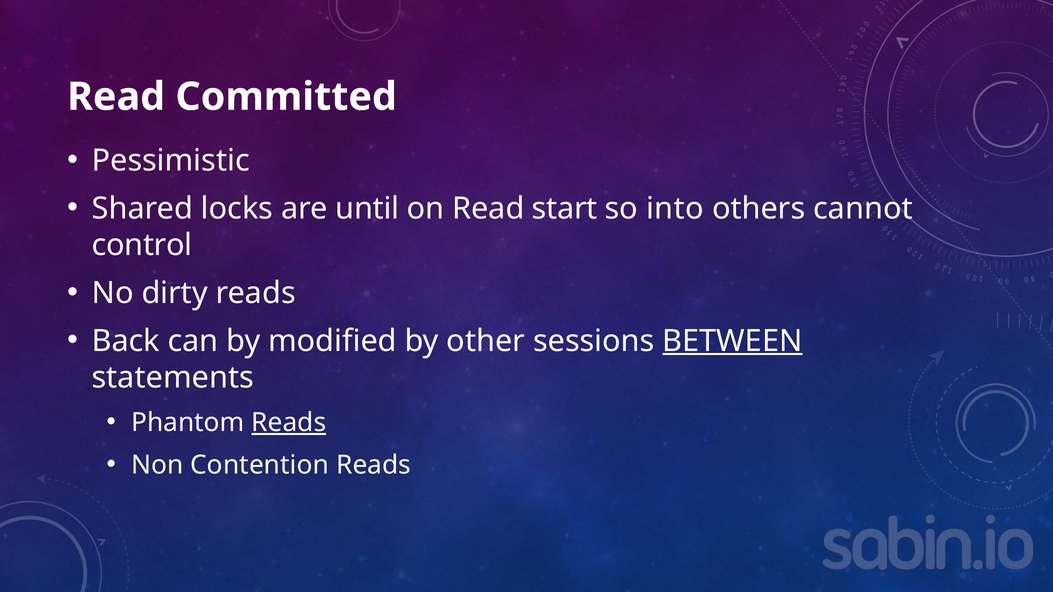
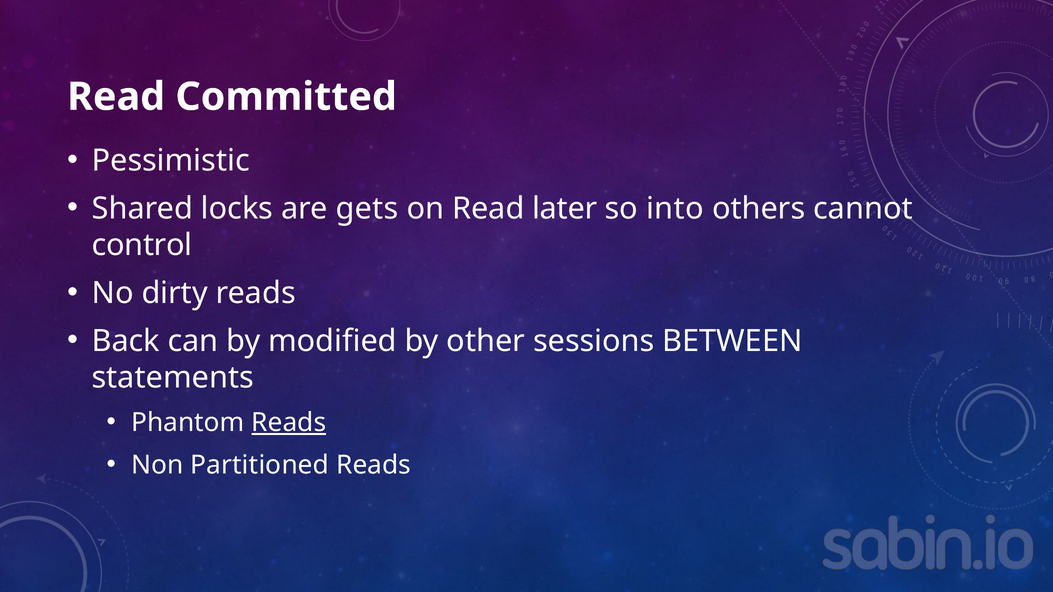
until: until -> gets
start: start -> later
BETWEEN underline: present -> none
Contention: Contention -> Partitioned
